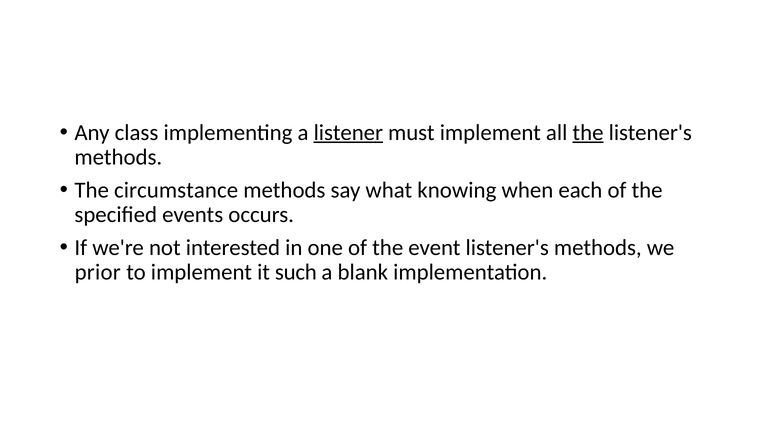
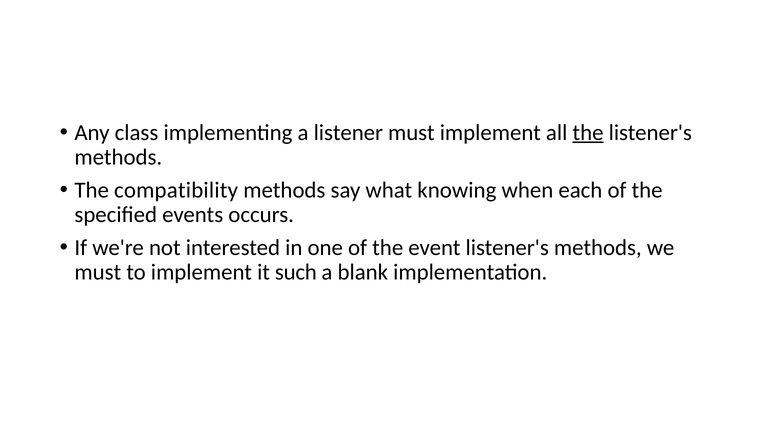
listener underline: present -> none
circumstance: circumstance -> compatibility
prior at (98, 272): prior -> must
